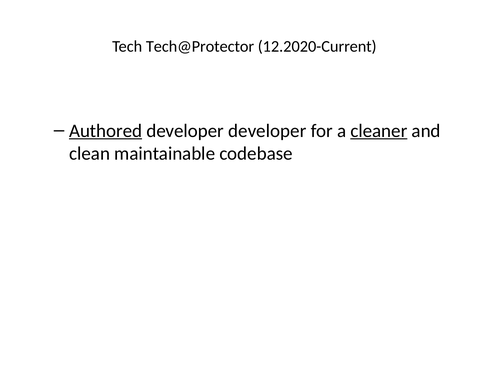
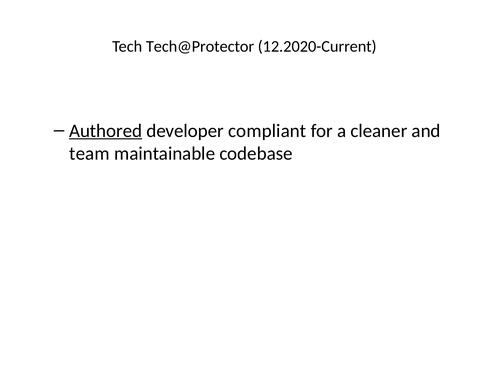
developer developer: developer -> compliant
cleaner underline: present -> none
clean: clean -> team
